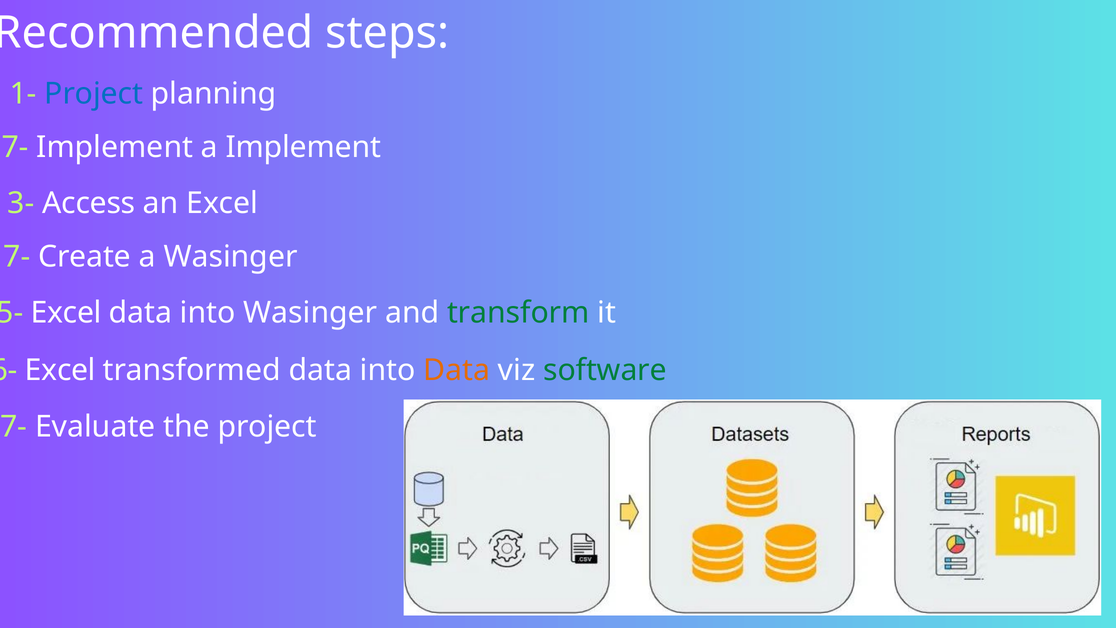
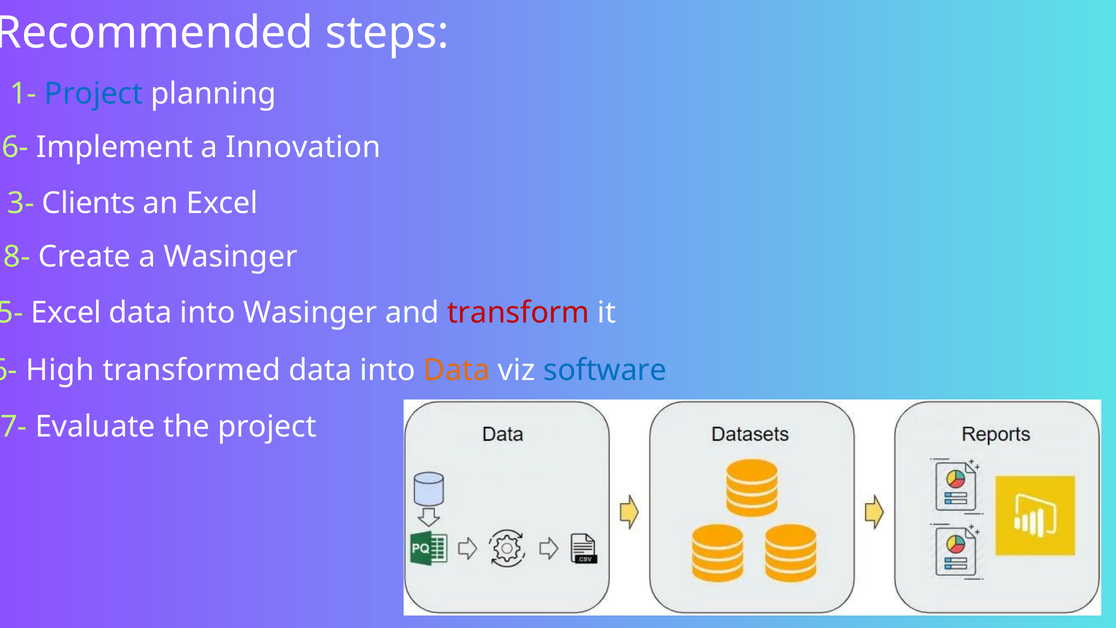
7- at (15, 147): 7- -> 6-
a Implement: Implement -> Innovation
Access: Access -> Clients
7- at (17, 256): 7- -> 8-
transform colour: green -> red
Excel at (60, 370): Excel -> High
software colour: green -> blue
